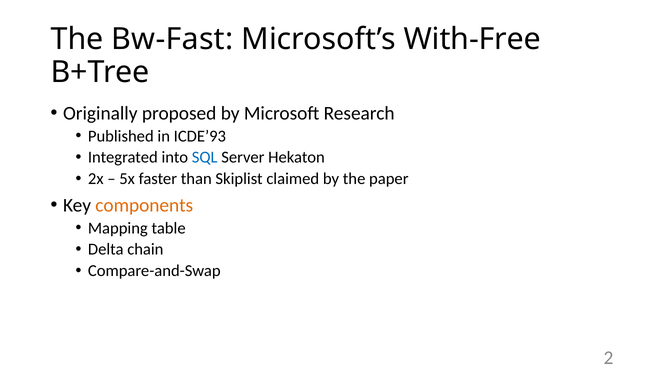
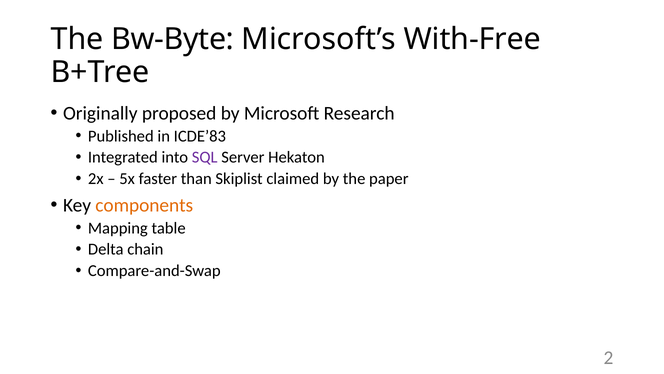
Bw-Fast: Bw-Fast -> Bw-Byte
ICDE’93: ICDE’93 -> ICDE’83
SQL colour: blue -> purple
